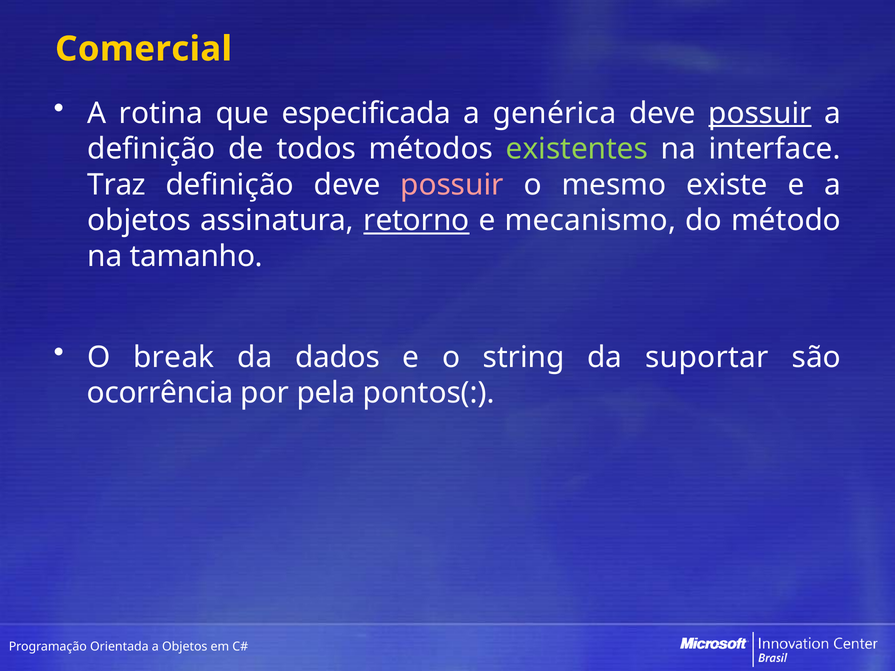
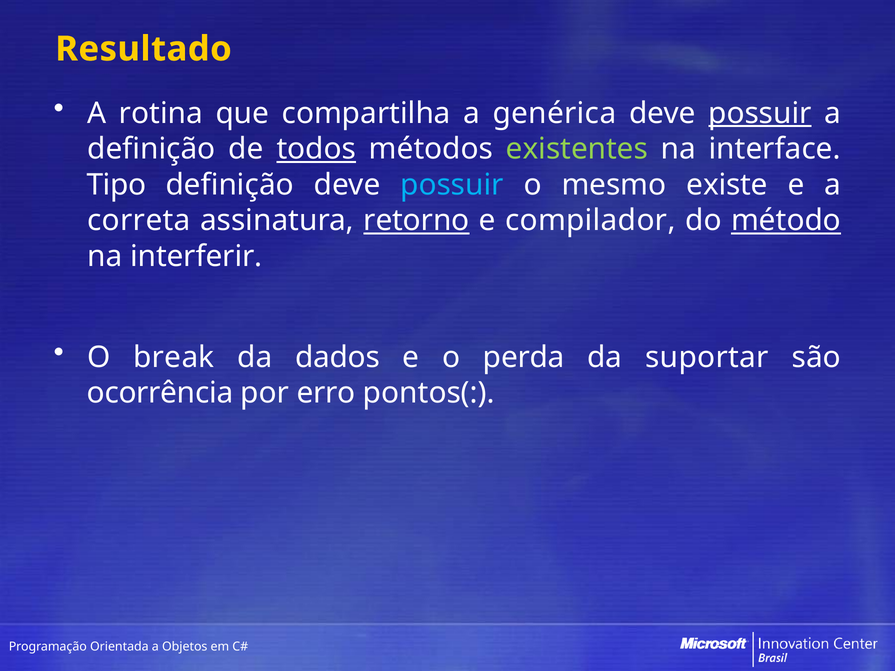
Comercial: Comercial -> Resultado
especificada: especificada -> compartilha
todos underline: none -> present
Traz: Traz -> Tipo
possuir at (452, 185) colour: pink -> light blue
objetos at (139, 221): objetos -> correta
mecanismo: mecanismo -> compilador
método underline: none -> present
tamanho: tamanho -> interferir
string: string -> perda
pela: pela -> erro
